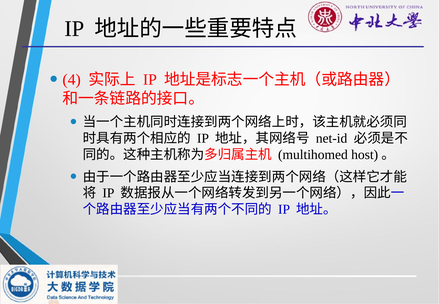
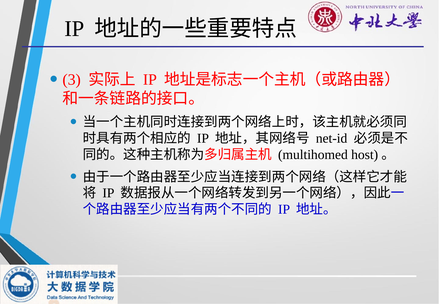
4: 4 -> 3
